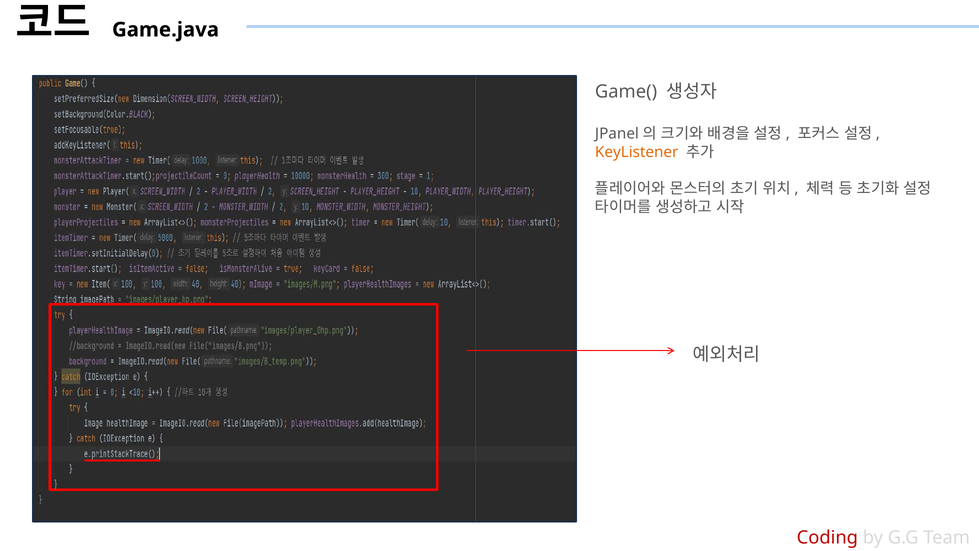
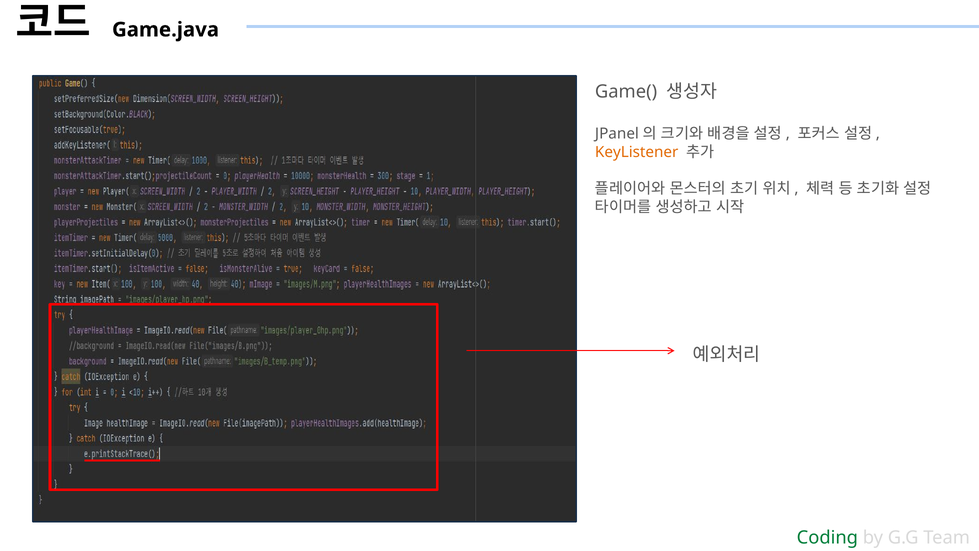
Coding colour: red -> green
